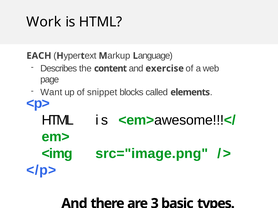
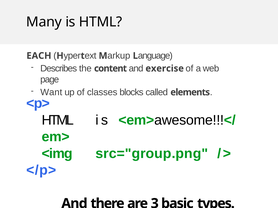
Work: Work -> Many
snippet: snippet -> classes
src="image.png: src="image.png -> src="group.png
